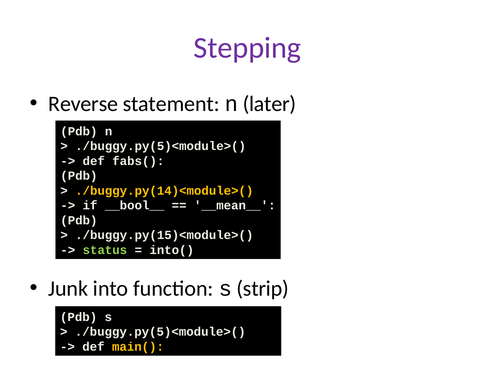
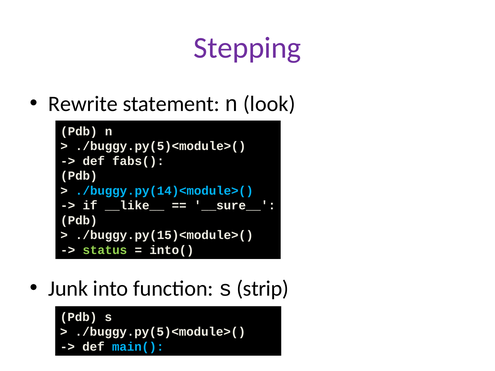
Reverse: Reverse -> Rewrite
later: later -> look
./buggy.py(14)<module>( colour: yellow -> light blue
__bool__: __bool__ -> __like__
__mean__: __mean__ -> __sure__
main( colour: yellow -> light blue
